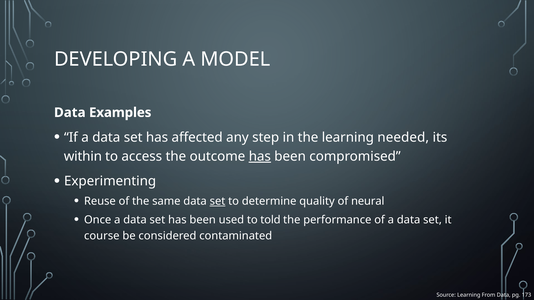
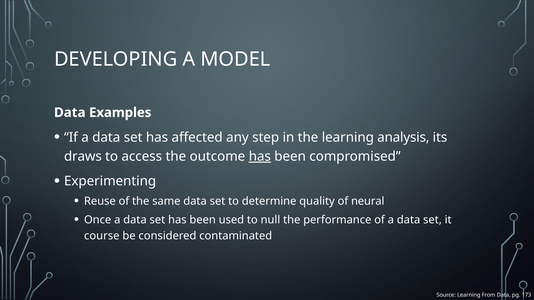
needed: needed -> analysis
within: within -> draws
set at (218, 201) underline: present -> none
told: told -> null
